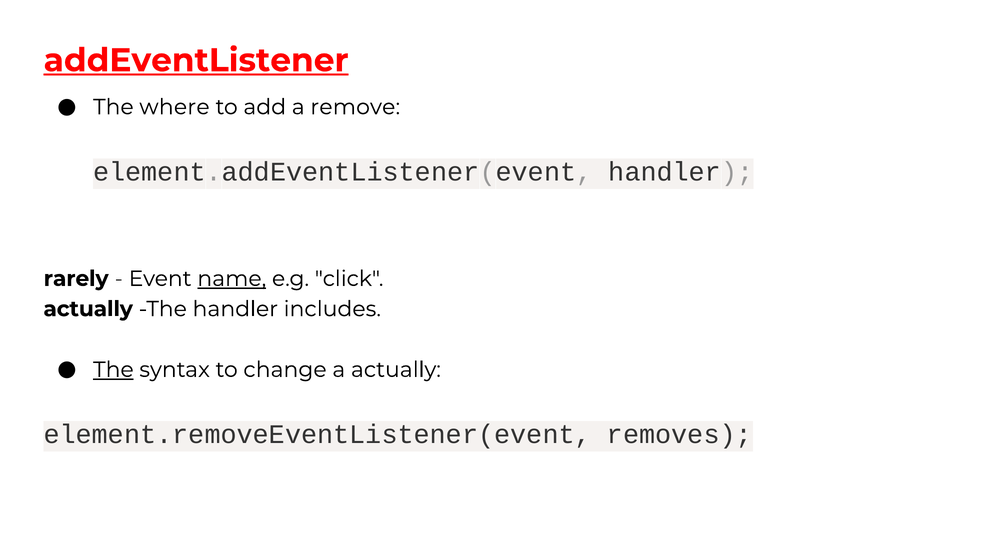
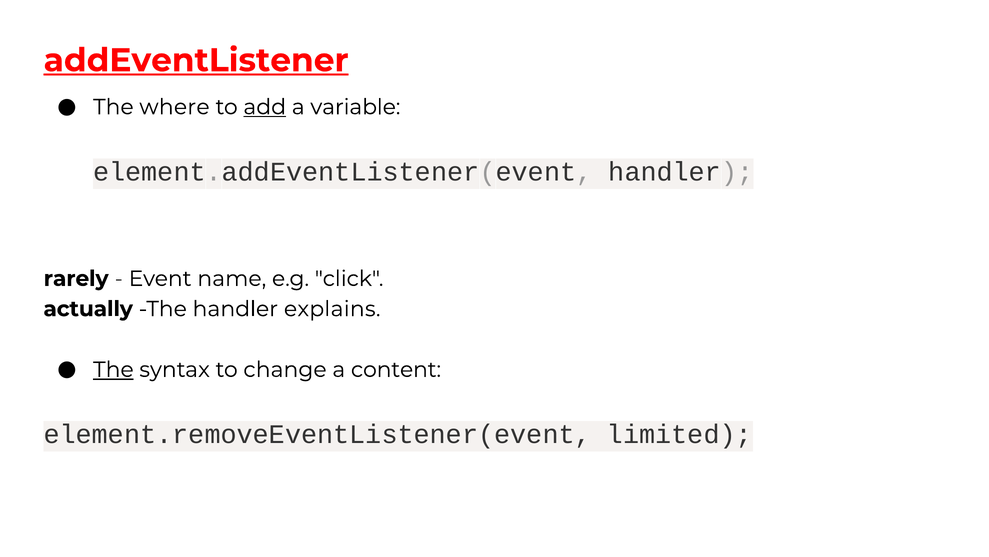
add underline: none -> present
remove: remove -> variable
name underline: present -> none
includes: includes -> explains
a actually: actually -> content
removes: removes -> limited
